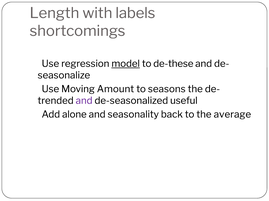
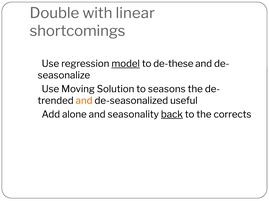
Length: Length -> Double
labels: labels -> linear
Amount: Amount -> Solution
and at (84, 101) colour: purple -> orange
back underline: none -> present
average: average -> corrects
